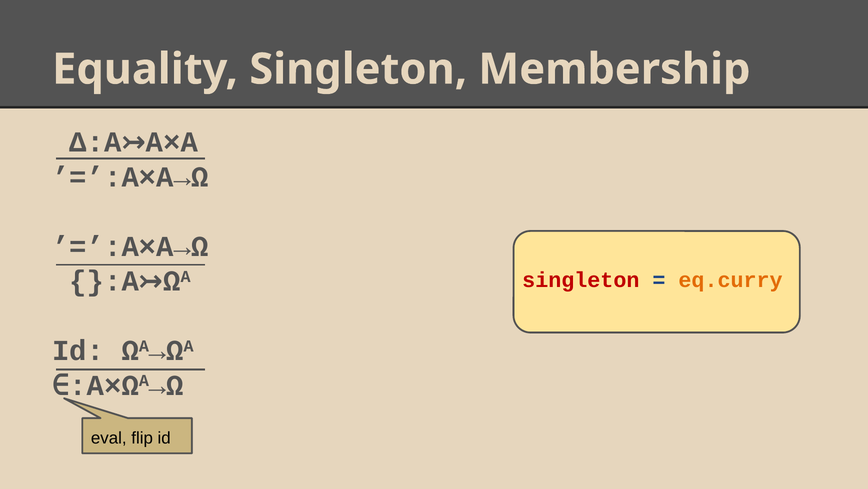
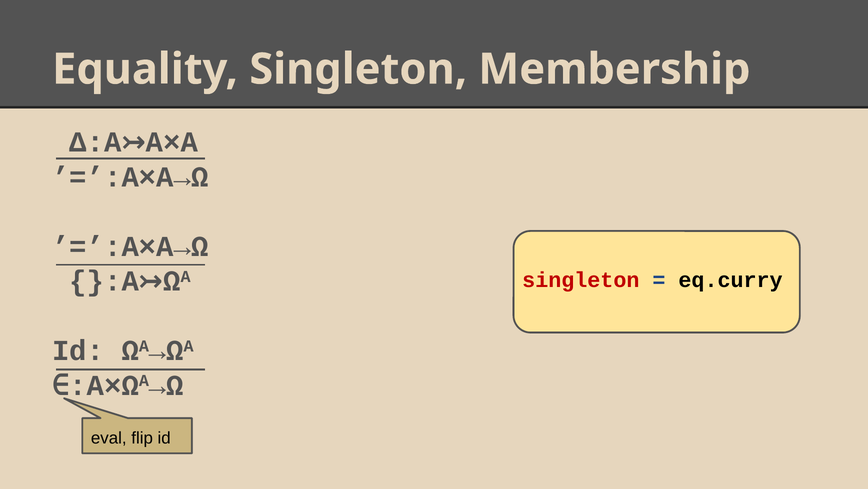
eq.curry colour: orange -> black
